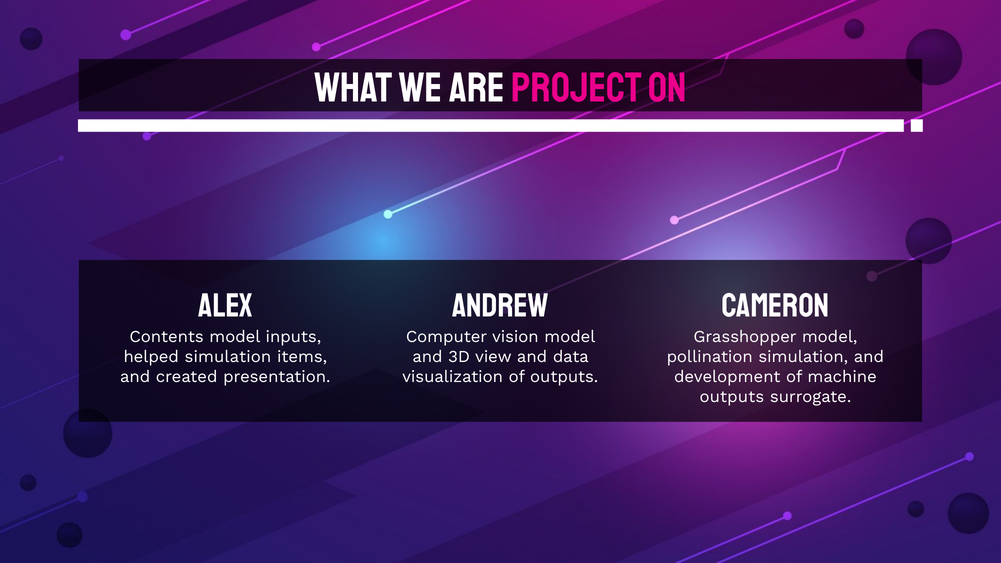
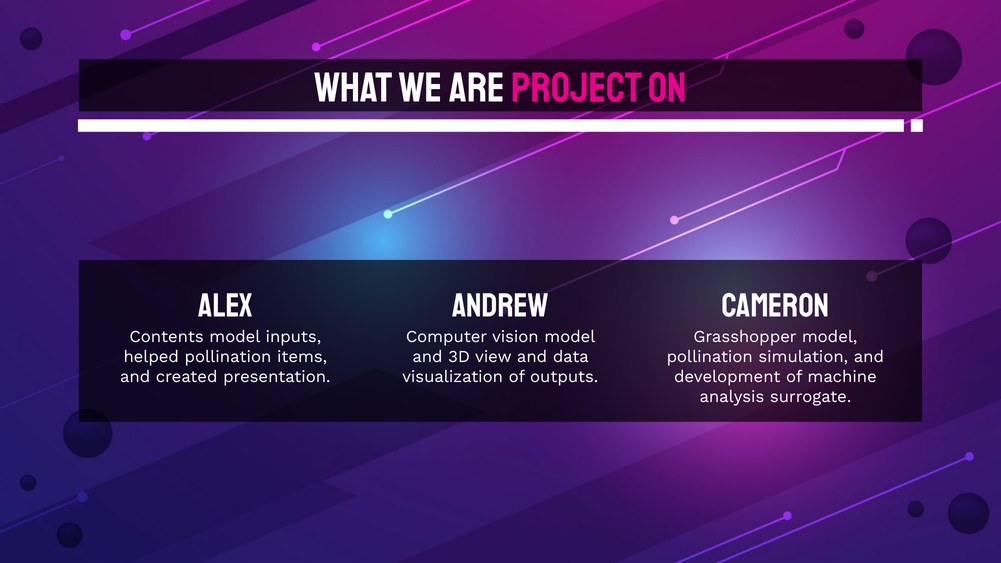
helped simulation: simulation -> pollination
outputs at (732, 397): outputs -> analysis
